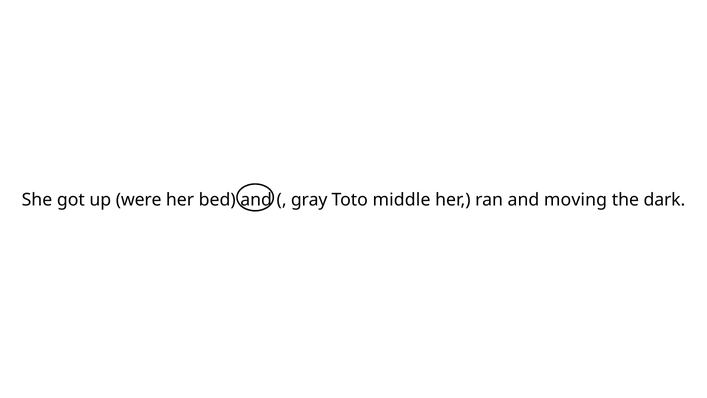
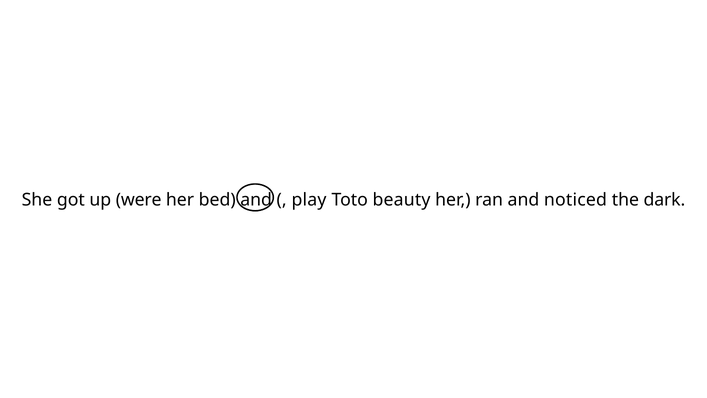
gray: gray -> play
middle: middle -> beauty
moving: moving -> noticed
